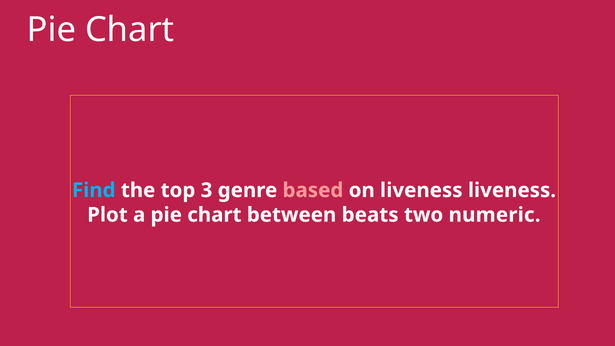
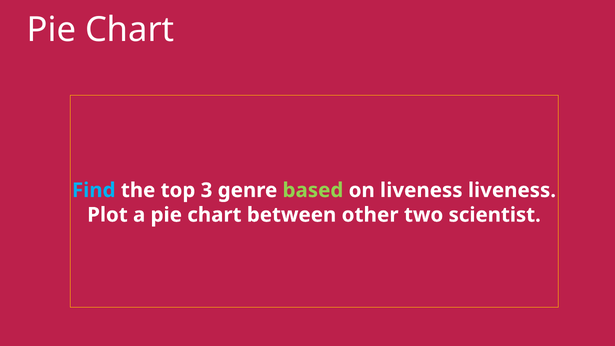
based colour: pink -> light green
beats: beats -> other
numeric: numeric -> scientist
